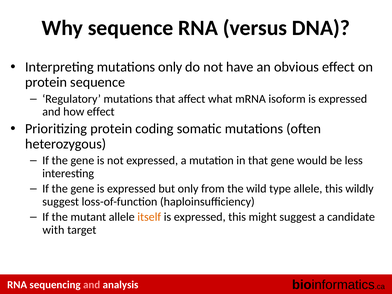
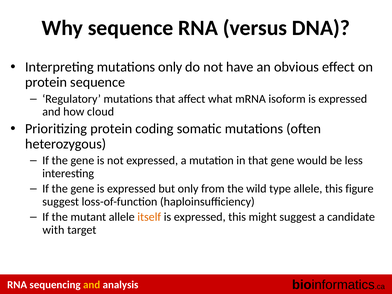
how effect: effect -> cloud
wildly: wildly -> figure
and at (92, 285) colour: pink -> yellow
